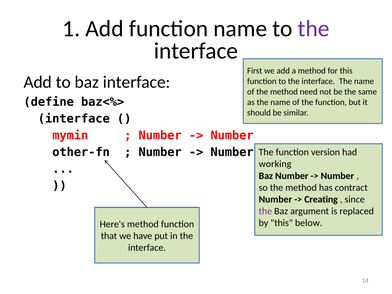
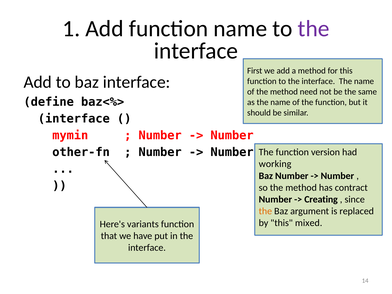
the at (265, 211) colour: purple -> orange
below: below -> mixed
Here's method: method -> variants
